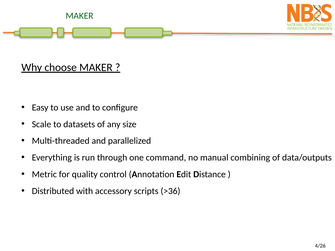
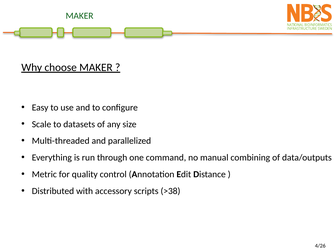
>36: >36 -> >38
